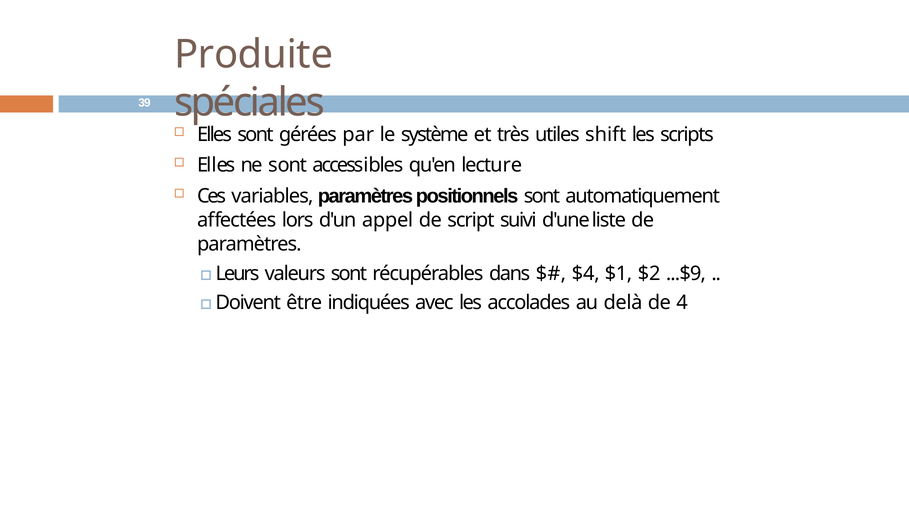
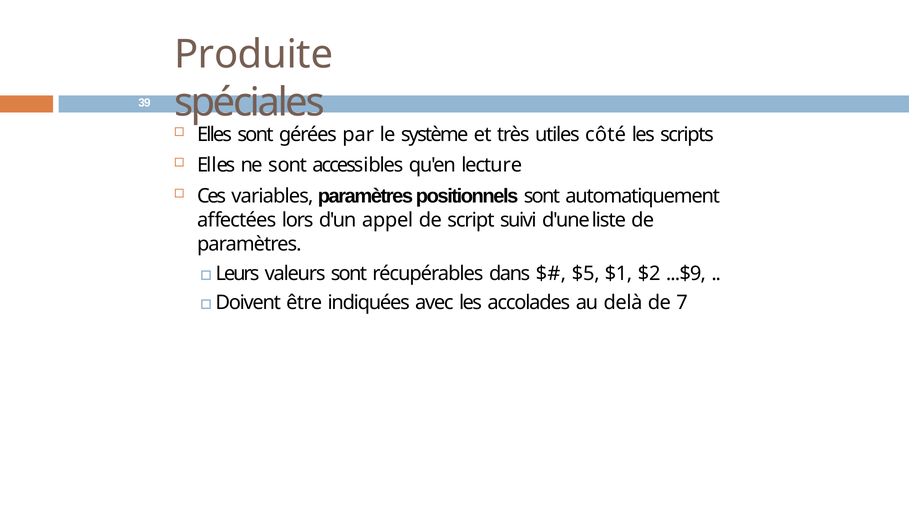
shift: shift -> côté
$4: $4 -> $5
4: 4 -> 7
